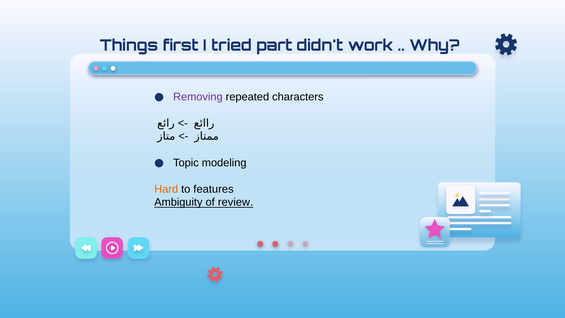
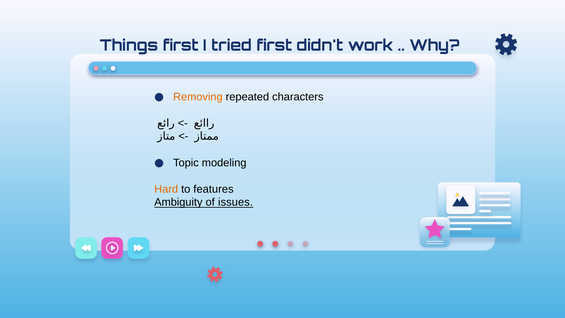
tried part: part -> first
Removing colour: purple -> orange
review: review -> issues
